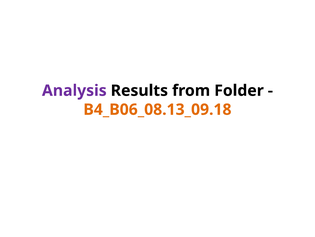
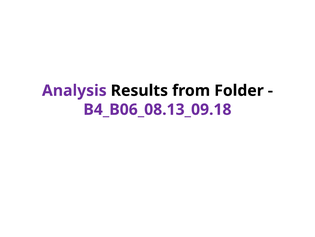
B4_B06_08.13_09.18 colour: orange -> purple
